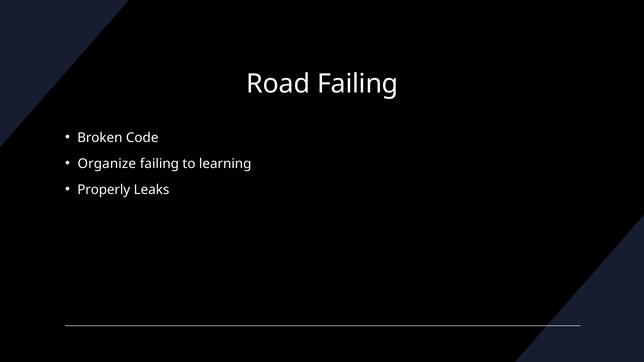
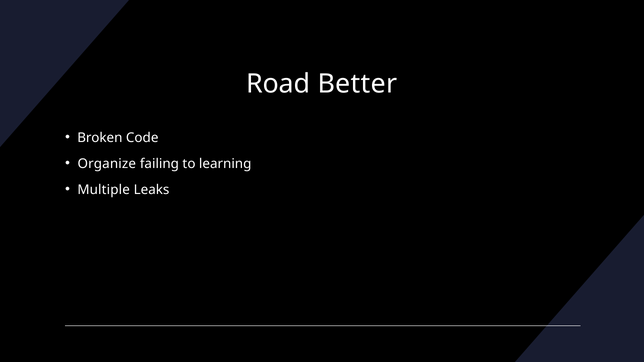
Road Failing: Failing -> Better
Properly: Properly -> Multiple
